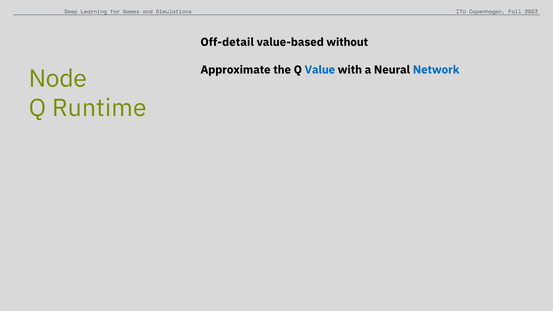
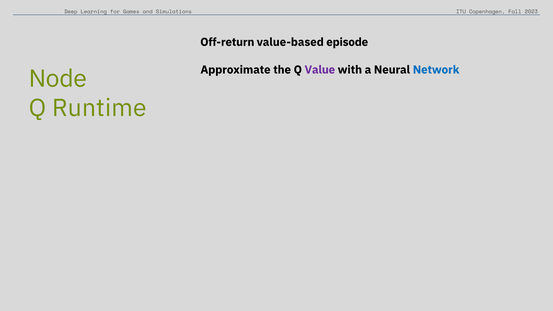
Off-detail: Off-detail -> Off-return
without: without -> episode
Value colour: blue -> purple
